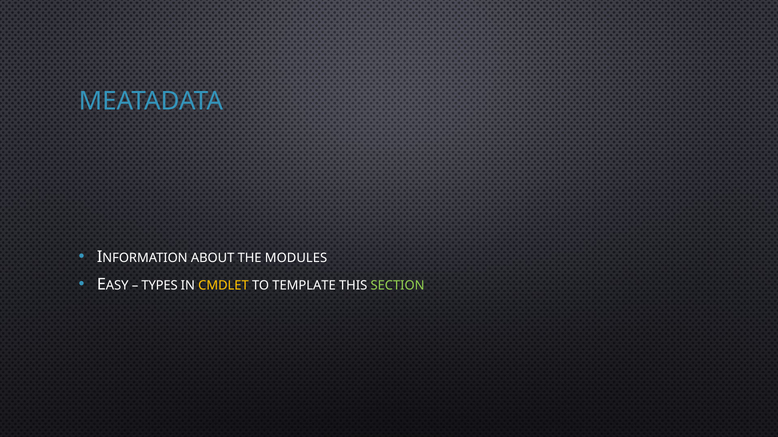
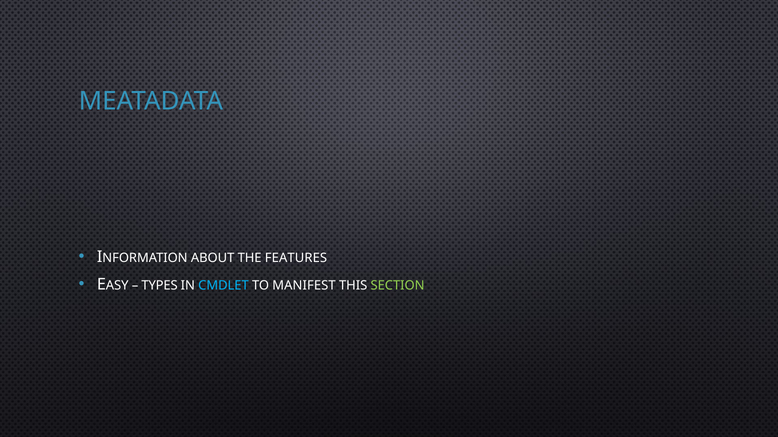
MODULES: MODULES -> FEATURES
CMDLET colour: yellow -> light blue
TEMPLATE: TEMPLATE -> MANIFEST
